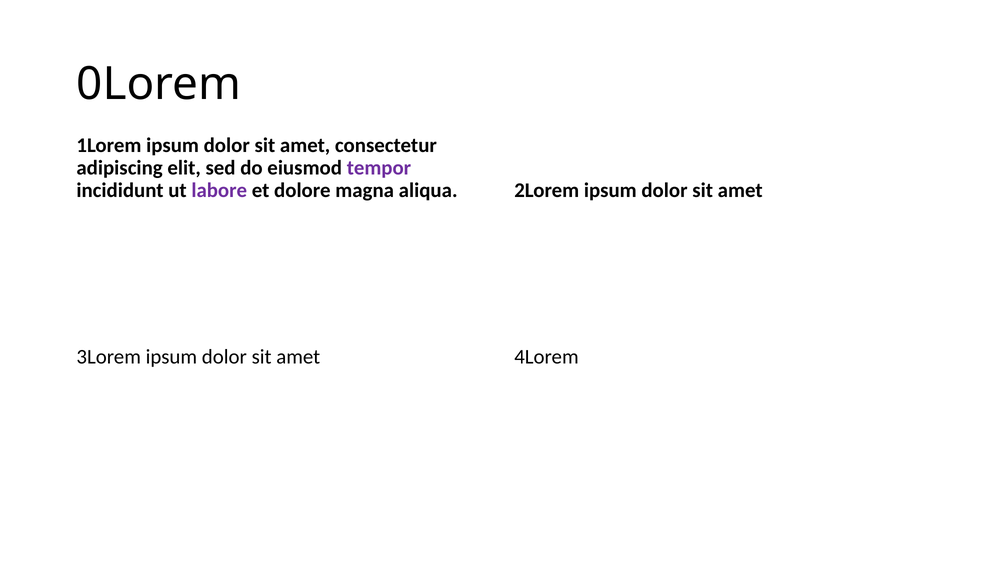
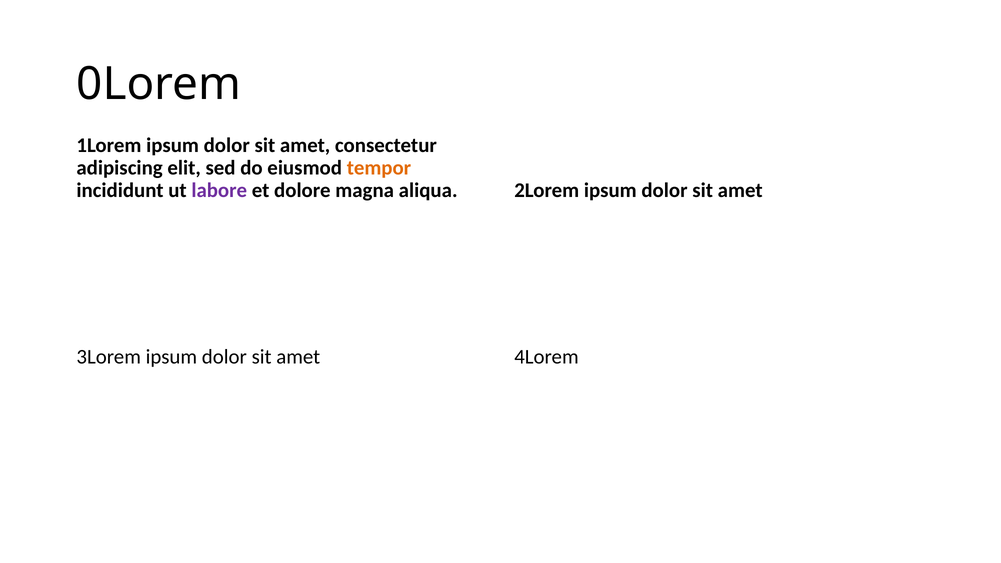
tempor colour: purple -> orange
